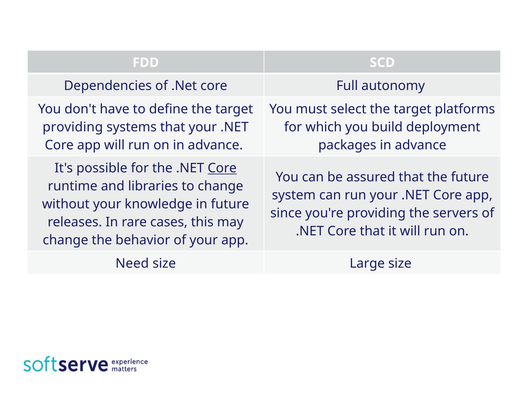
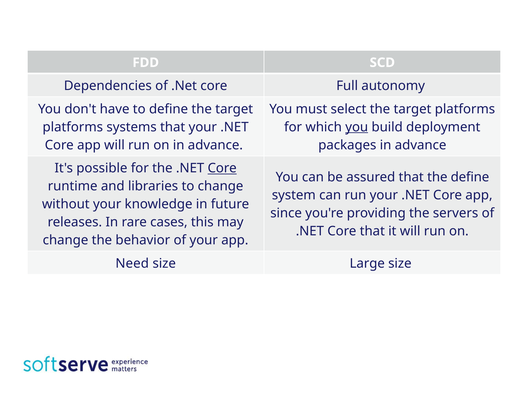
providing at (73, 127): providing -> platforms
you at (357, 127) underline: none -> present
the future: future -> define
